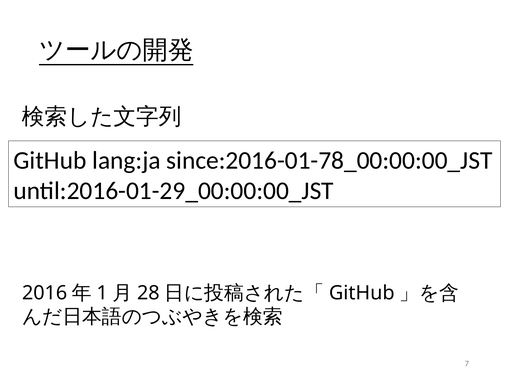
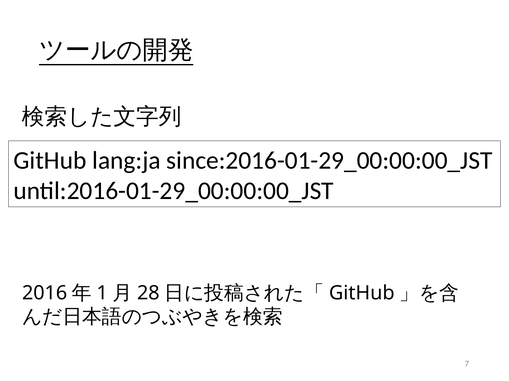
since:2016-01-78_00:00:00_JST: since:2016-01-78_00:00:00_JST -> since:2016-01-29_00:00:00_JST
